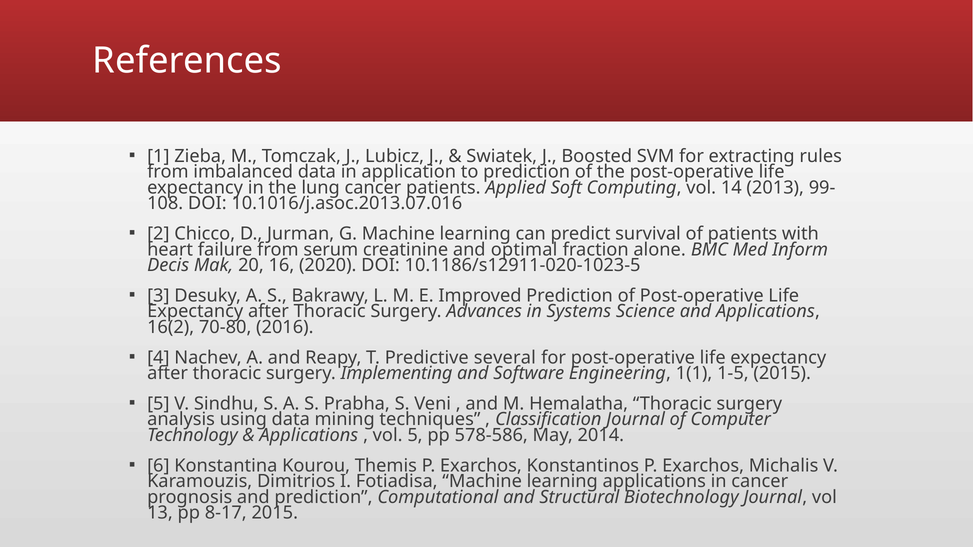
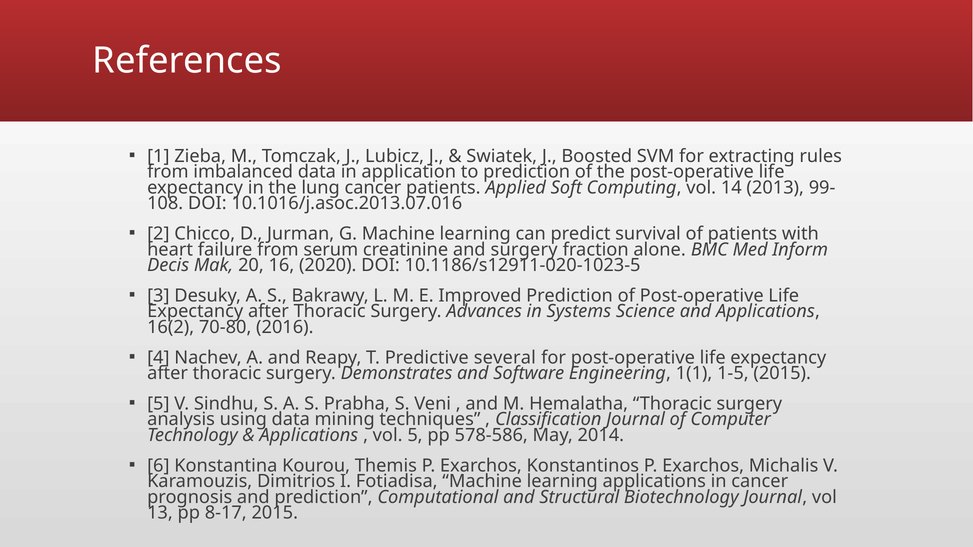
and optimal: optimal -> surgery
Implementing: Implementing -> Demonstrates
